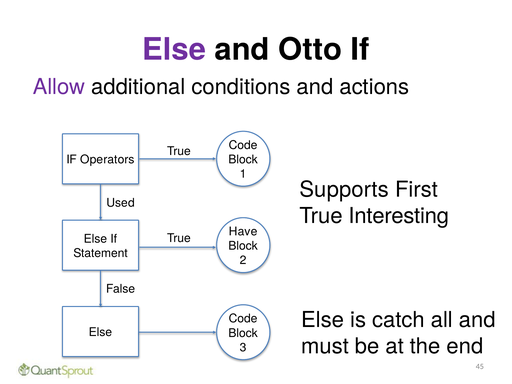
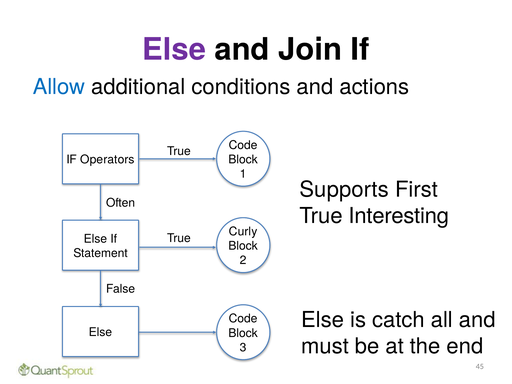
Otto: Otto -> Join
Allow colour: purple -> blue
Used: Used -> Often
Have: Have -> Curly
